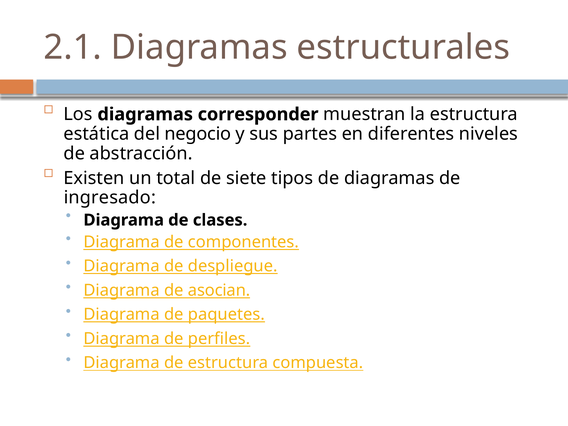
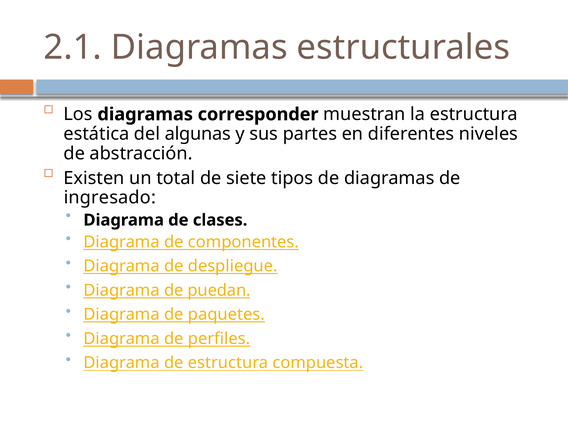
negocio: negocio -> algunas
asocian: asocian -> puedan
